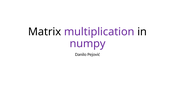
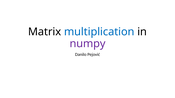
multiplication colour: purple -> blue
